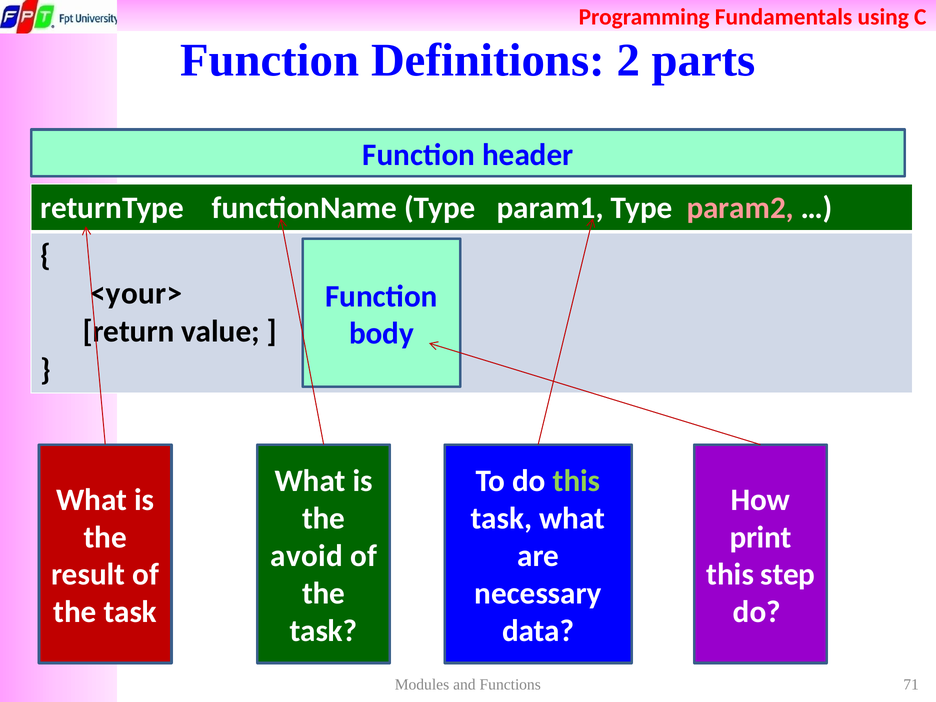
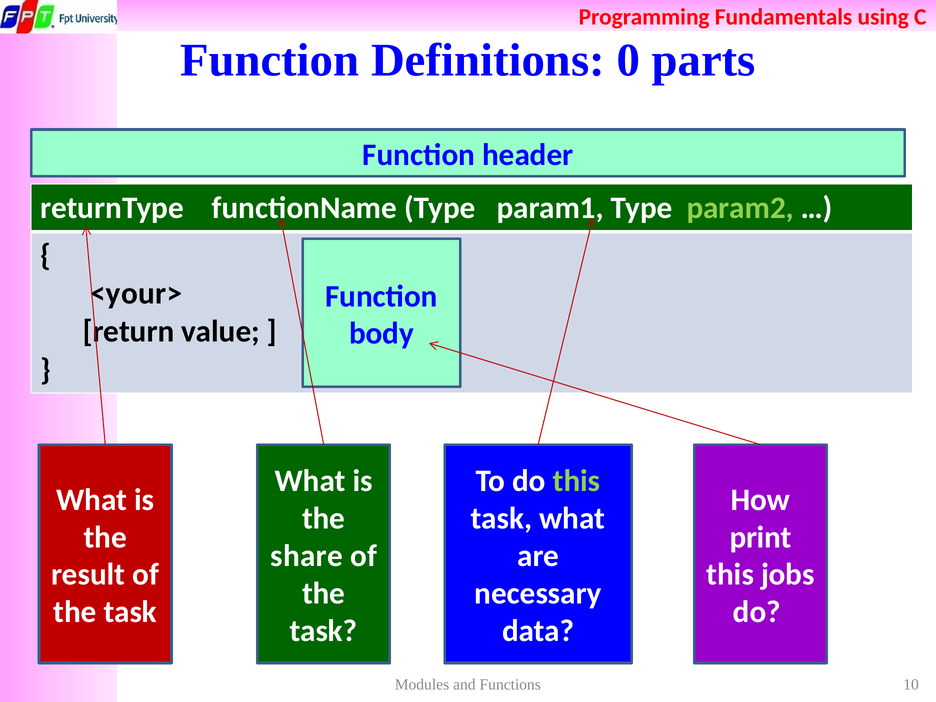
2: 2 -> 0
param2 colour: pink -> light green
avoid: avoid -> share
step: step -> jobs
71: 71 -> 10
